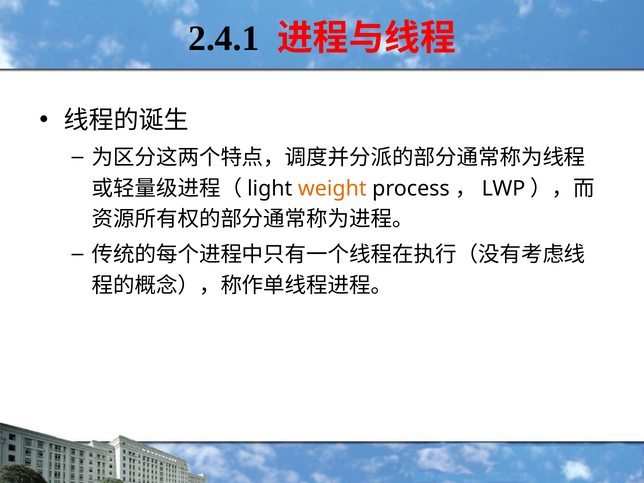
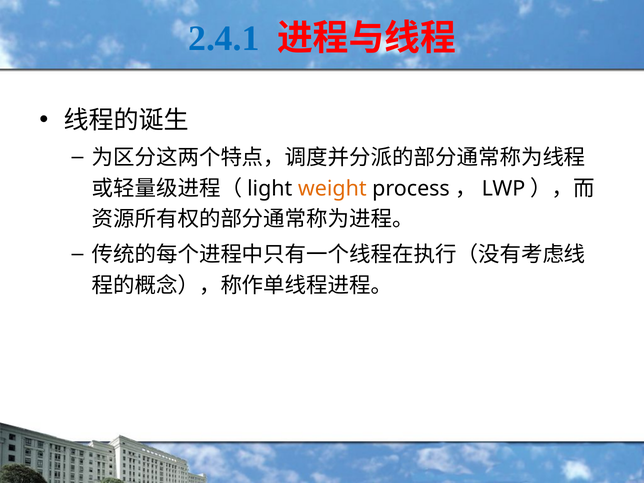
2.4.1 colour: black -> blue
